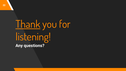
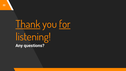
for underline: none -> present
